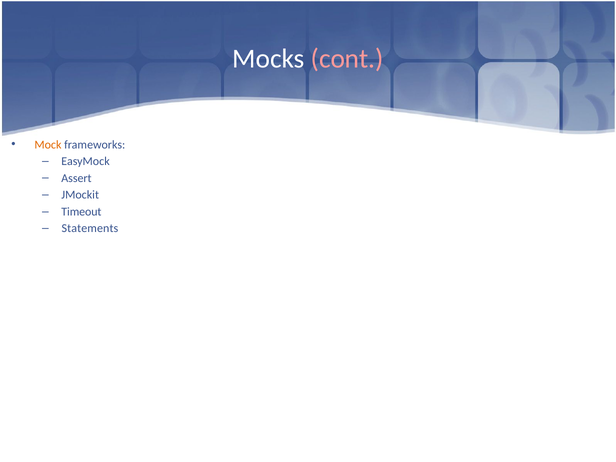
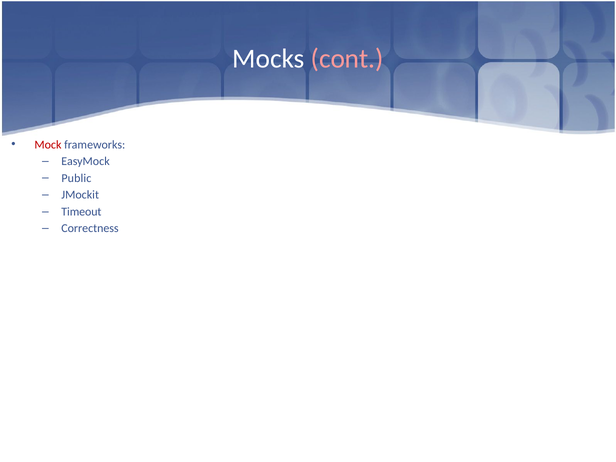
Mock colour: orange -> red
Assert: Assert -> Public
Statements: Statements -> Correctness
